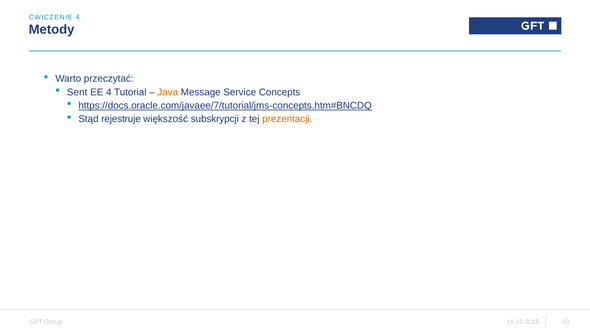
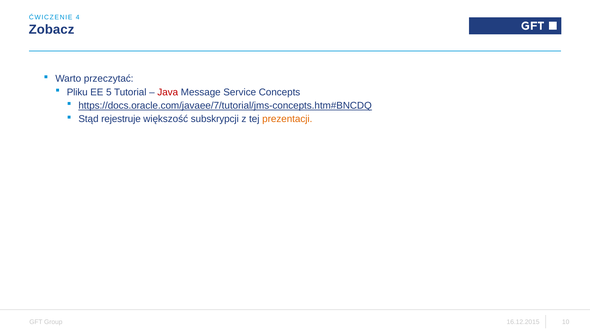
Metody: Metody -> Zobacz
Sent: Sent -> Pliku
EE 4: 4 -> 5
Java colour: orange -> red
